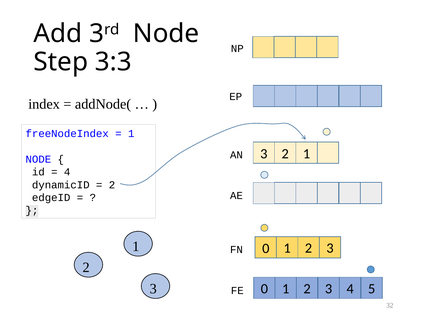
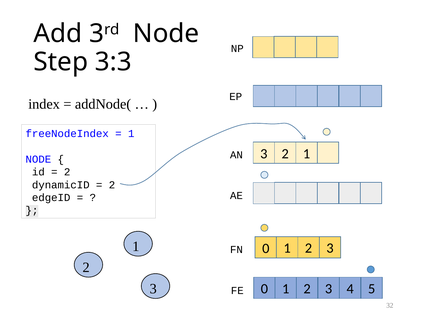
4 at (67, 172): 4 -> 2
